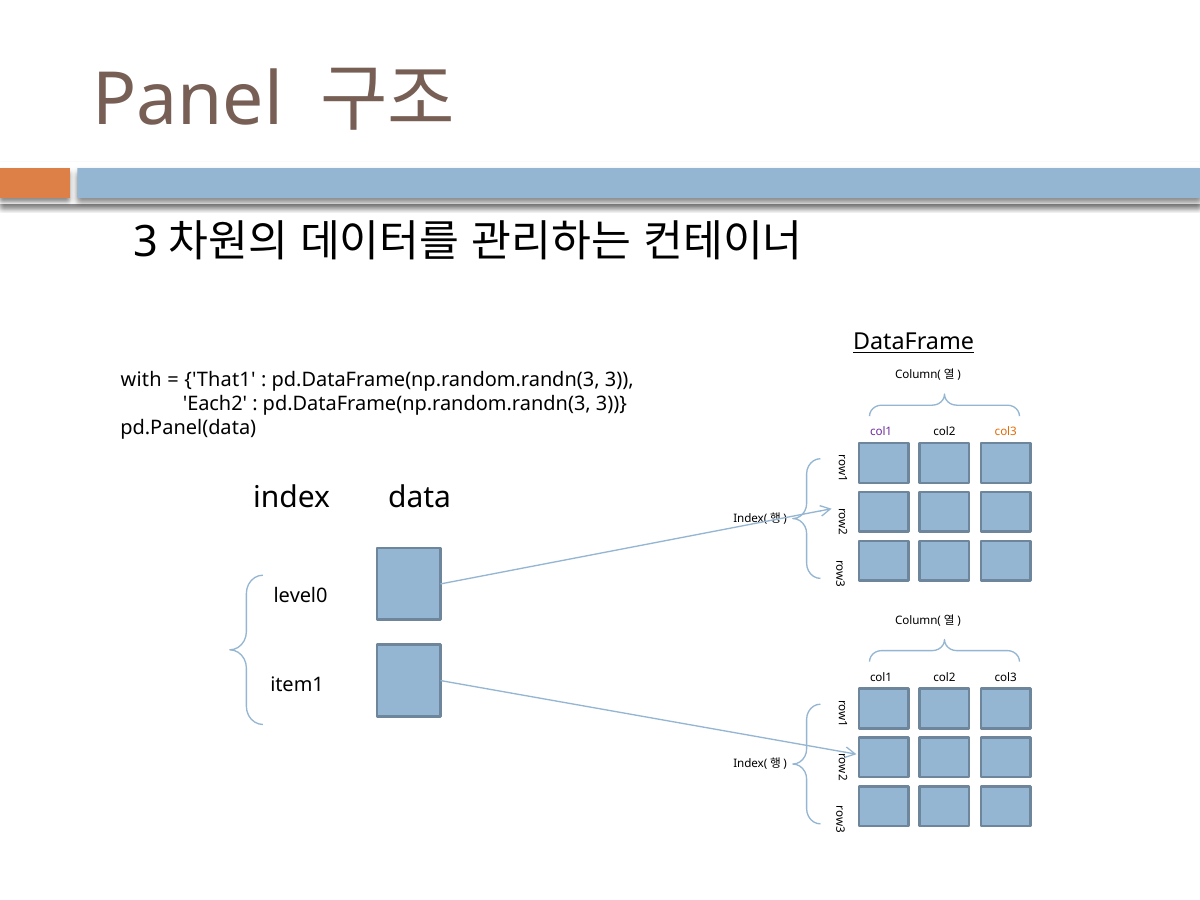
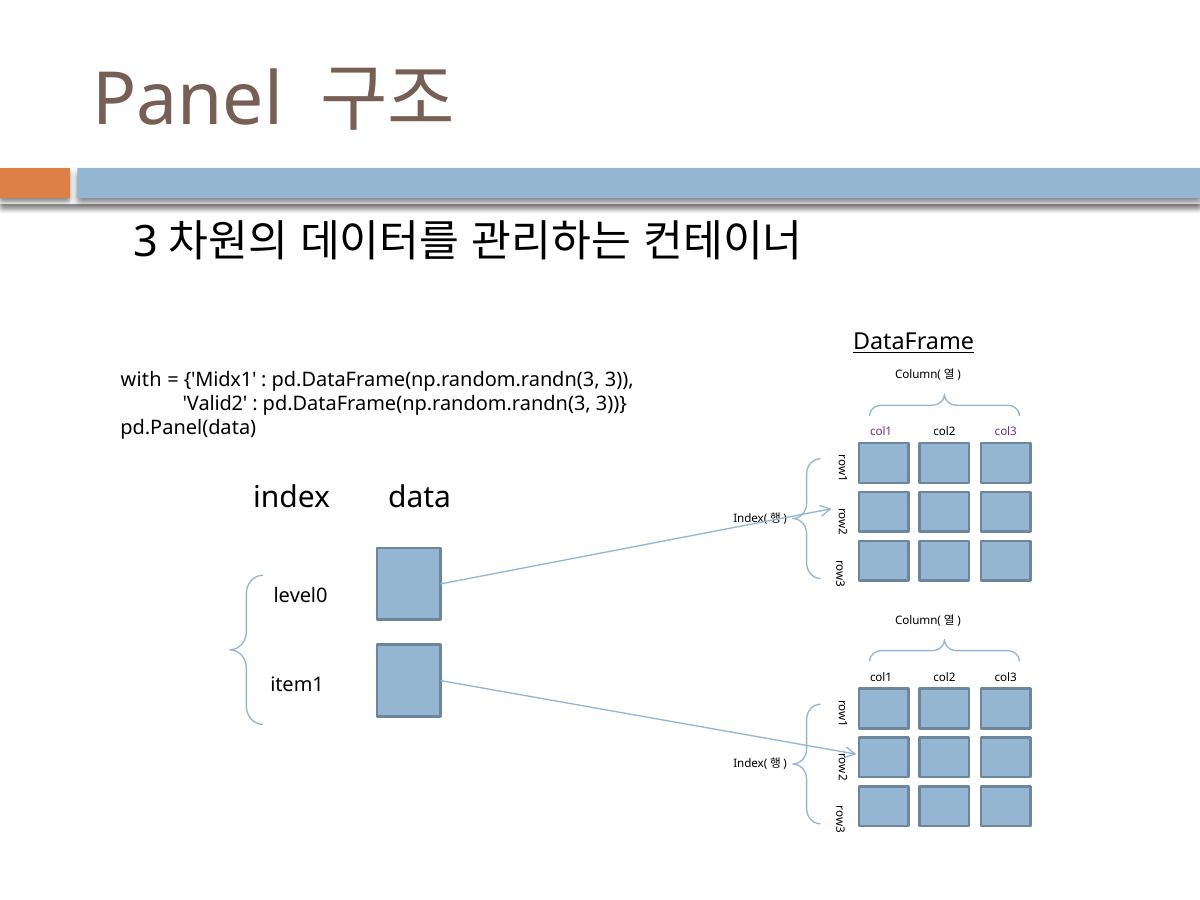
That1: That1 -> Midx1
Each2: Each2 -> Valid2
col3 at (1006, 432) colour: orange -> purple
